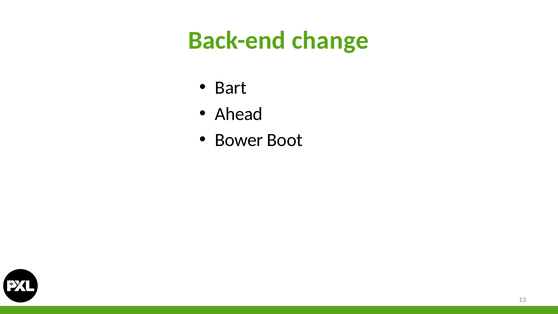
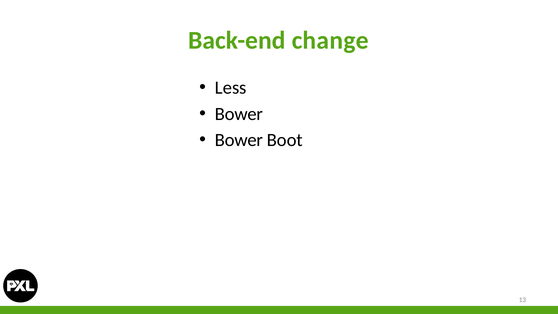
Bart: Bart -> Less
Ahead at (239, 114): Ahead -> Bower
